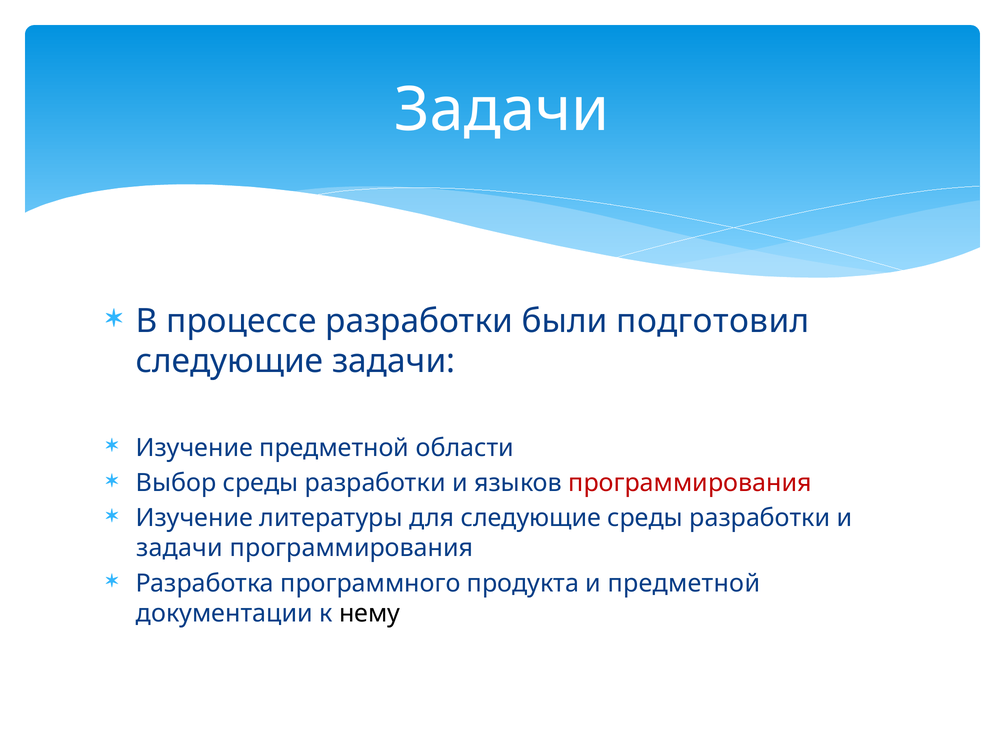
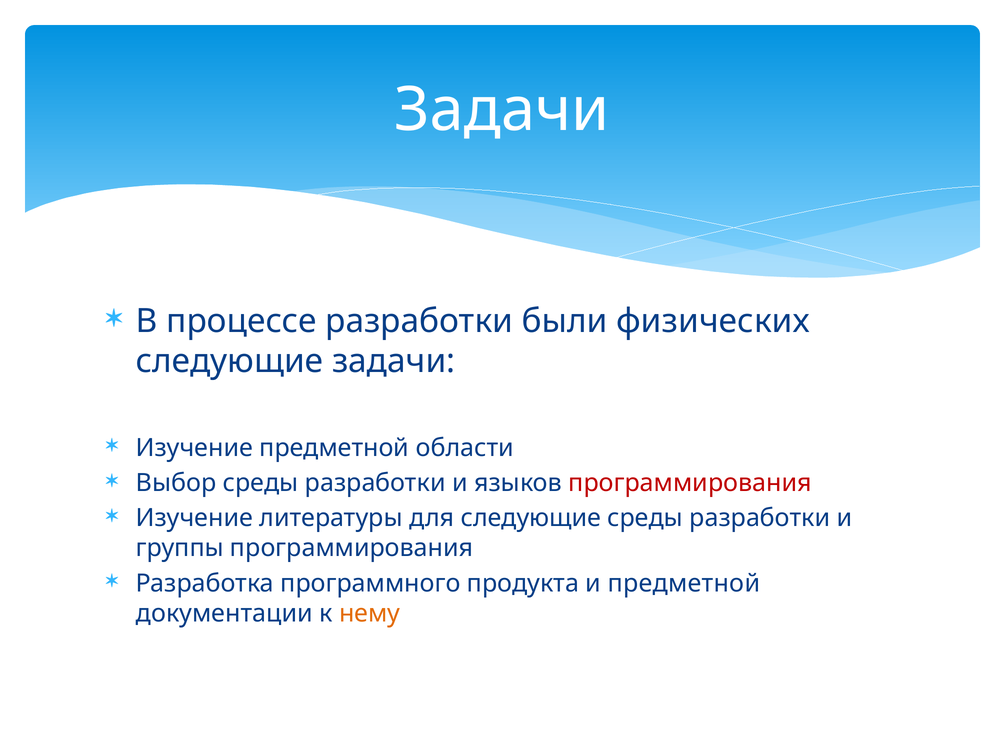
подготовил: подготовил -> физических
задачи at (180, 548): задачи -> группы
нему colour: black -> orange
